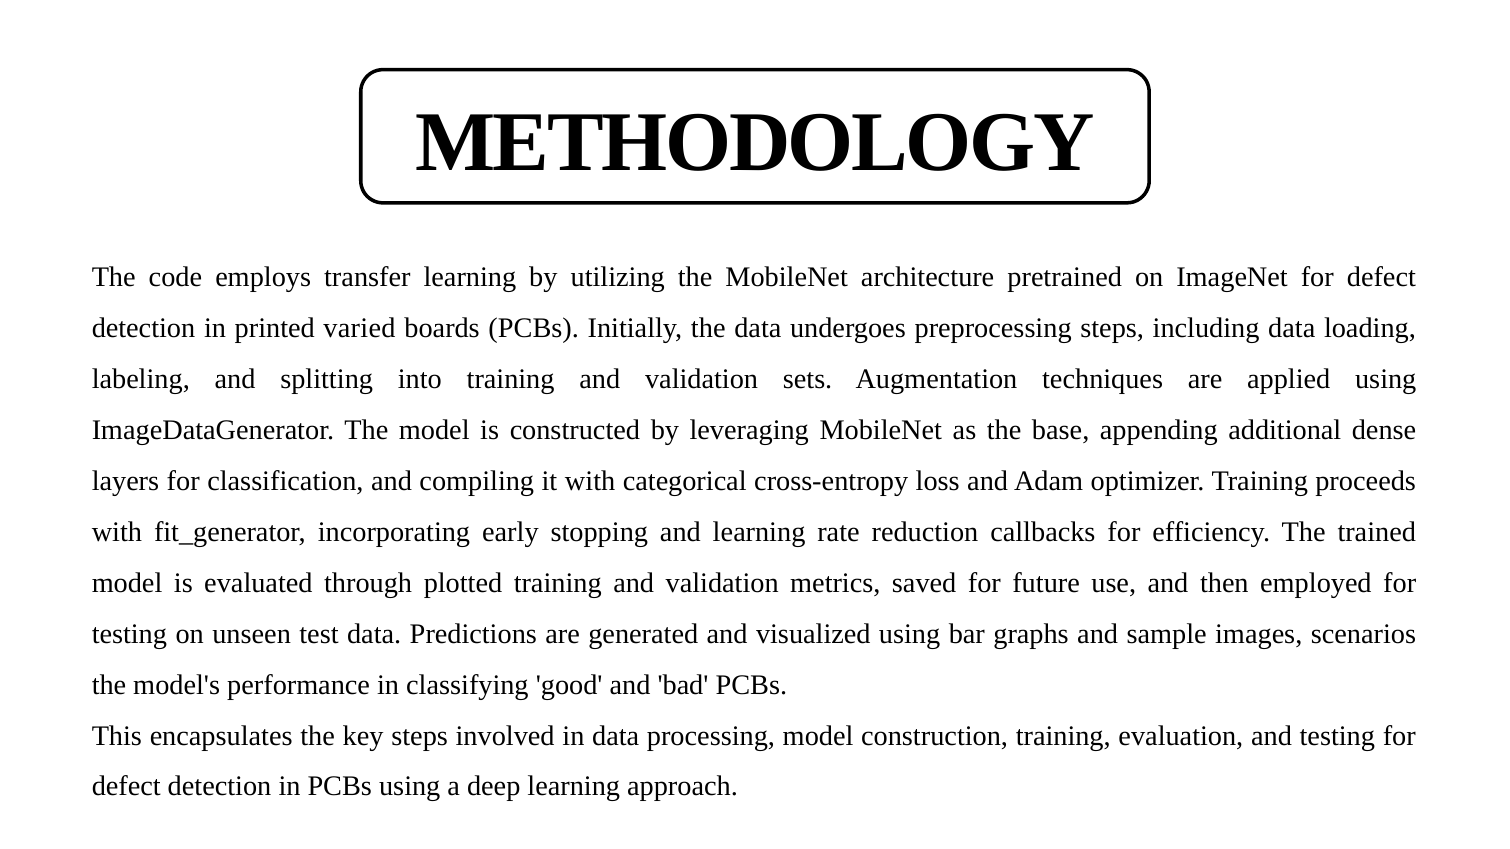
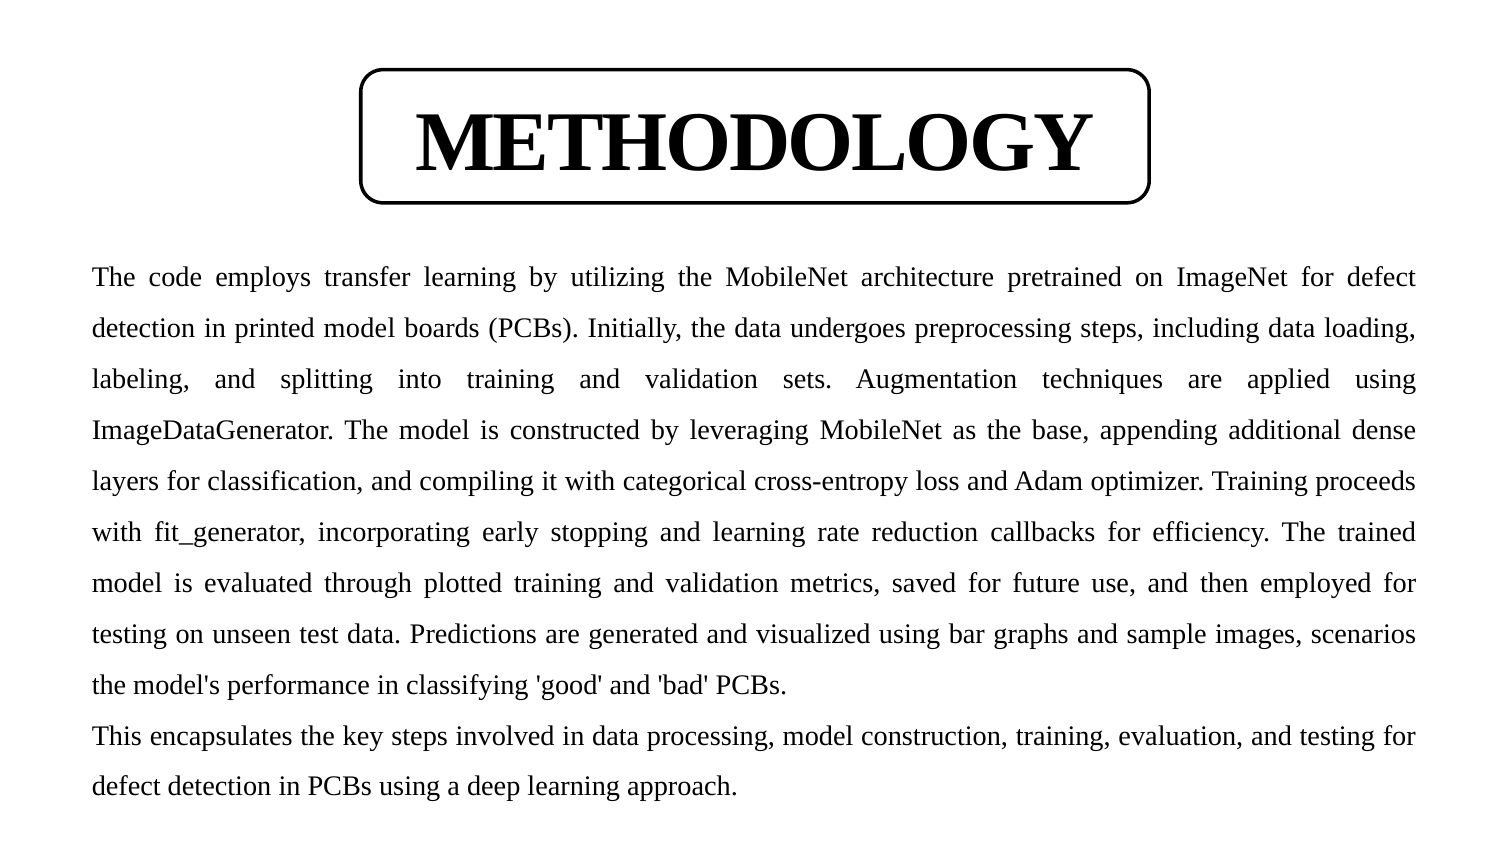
printed varied: varied -> model
